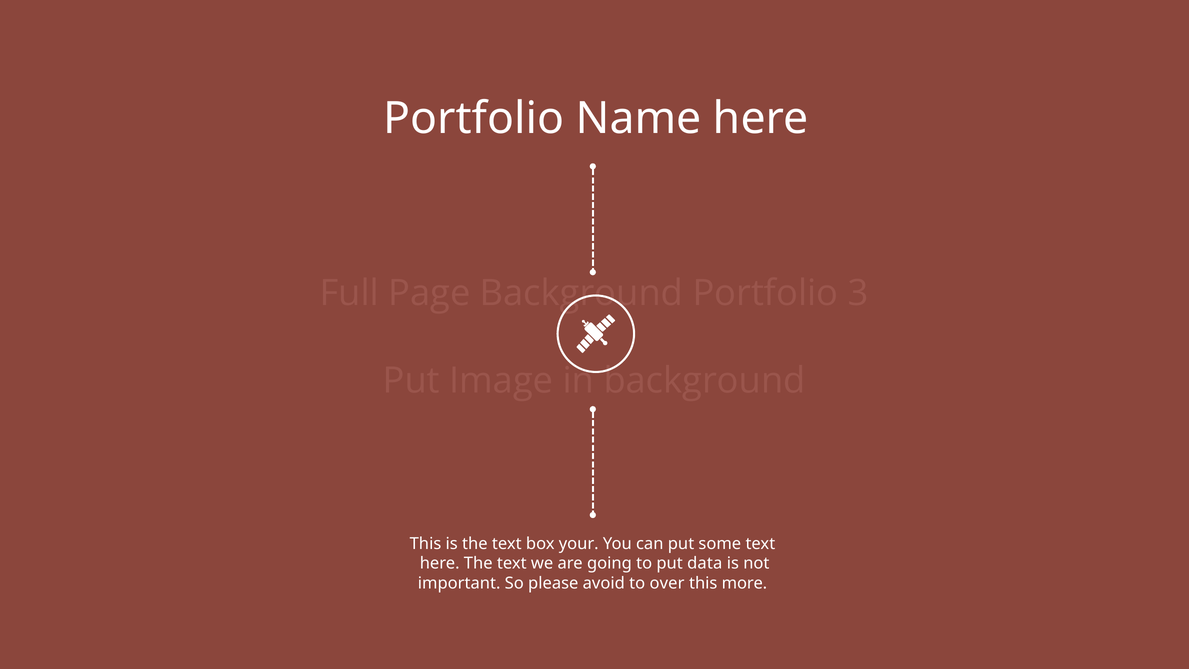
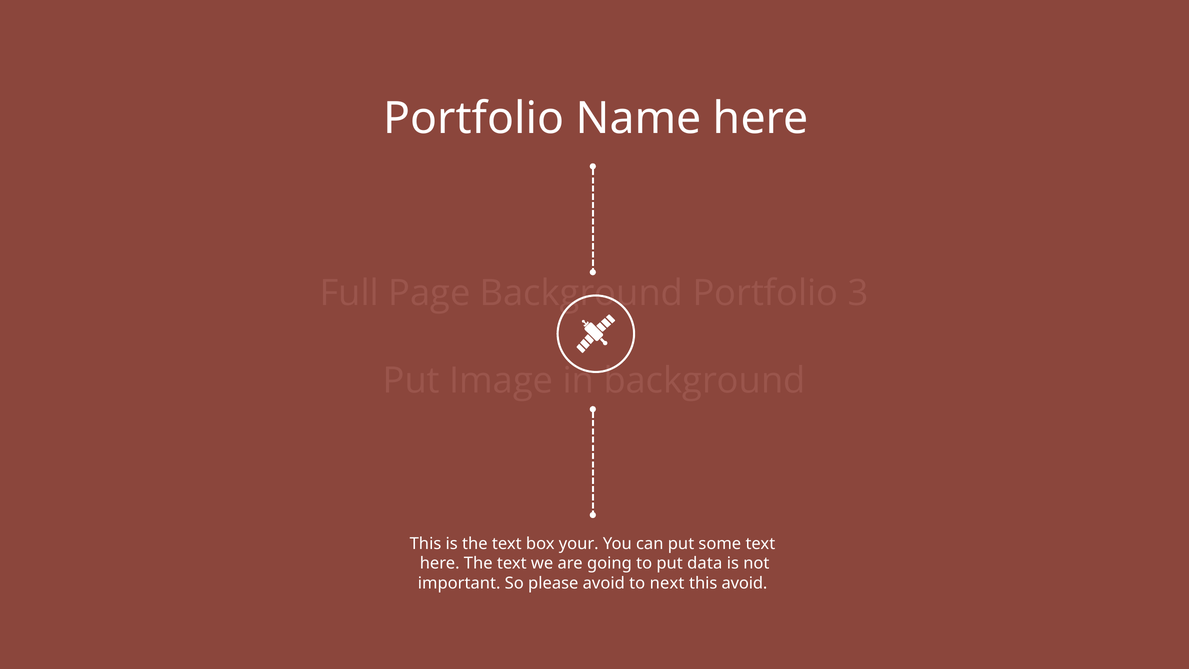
over: over -> next
this more: more -> avoid
